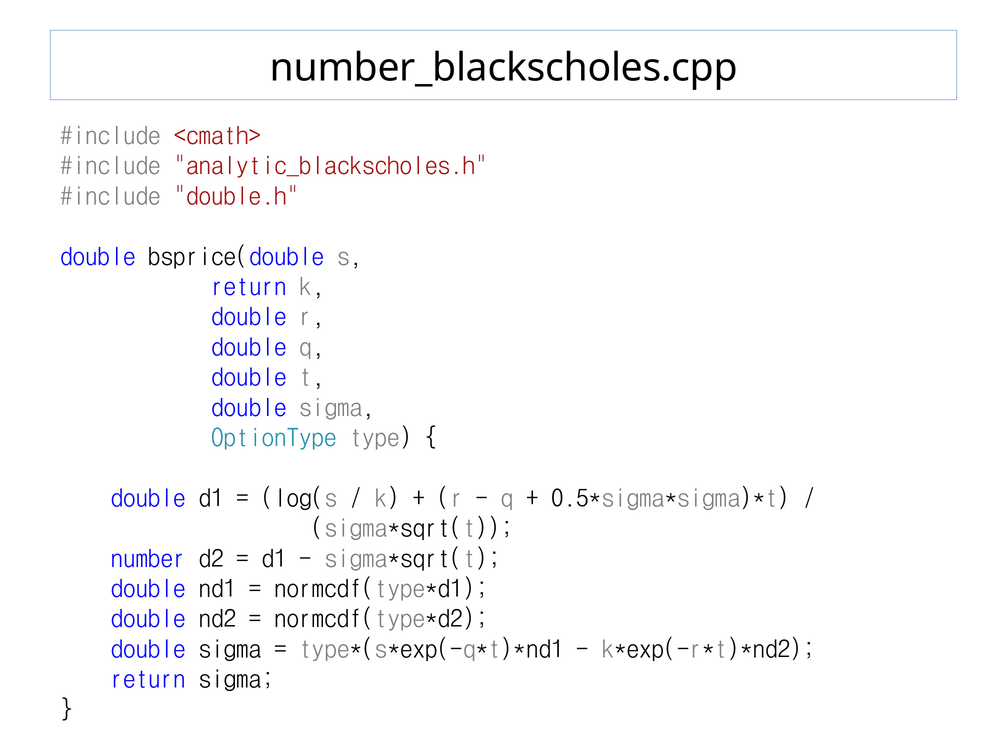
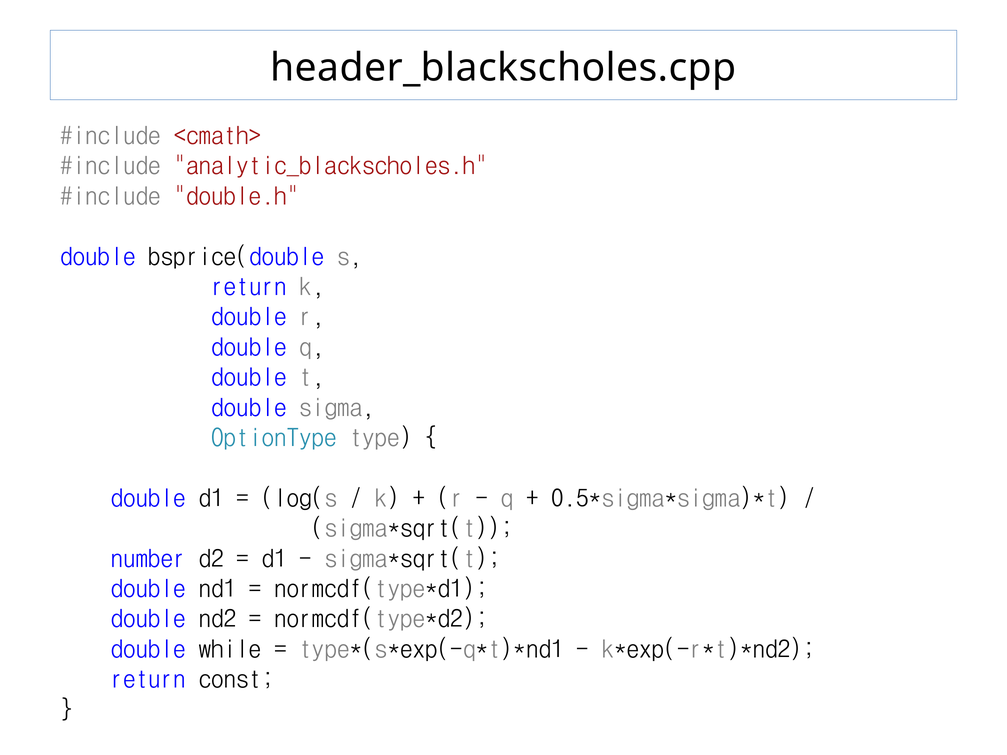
number_blackscholes.cpp: number_blackscholes.cpp -> header_blackscholes.cpp
sigma at (230, 650): sigma -> while
return sigma: sigma -> const
